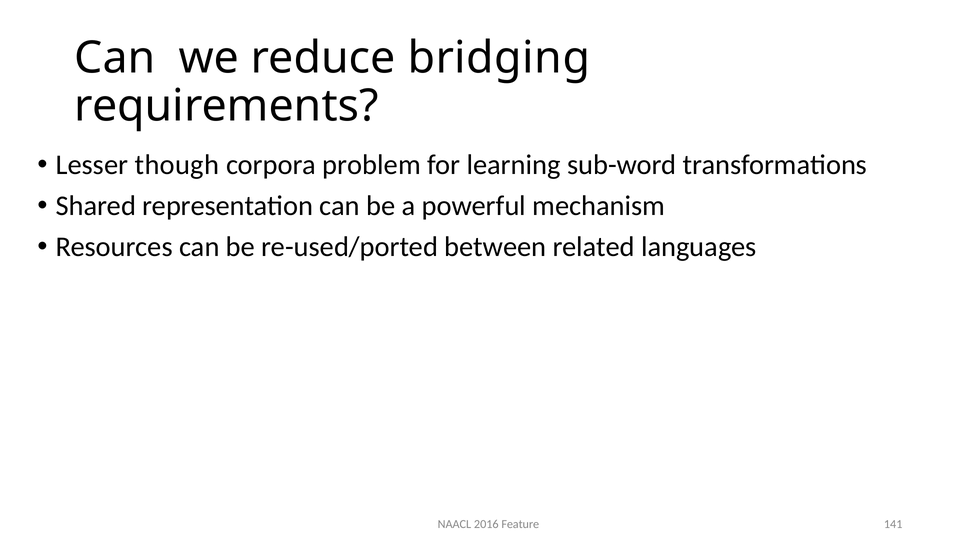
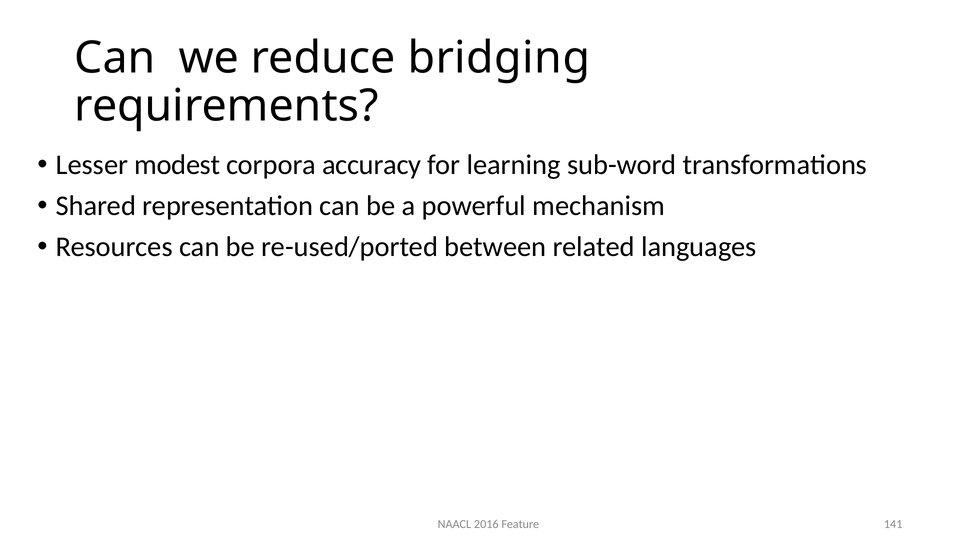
though: though -> modest
problem: problem -> accuracy
